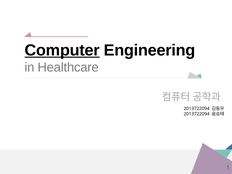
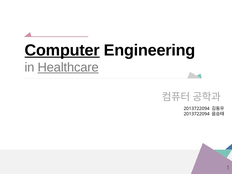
Healthcare underline: none -> present
